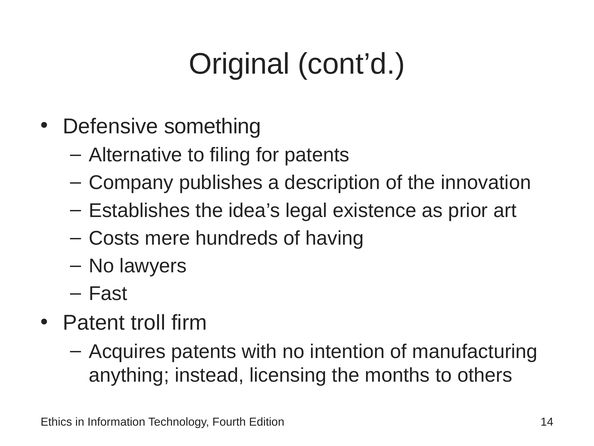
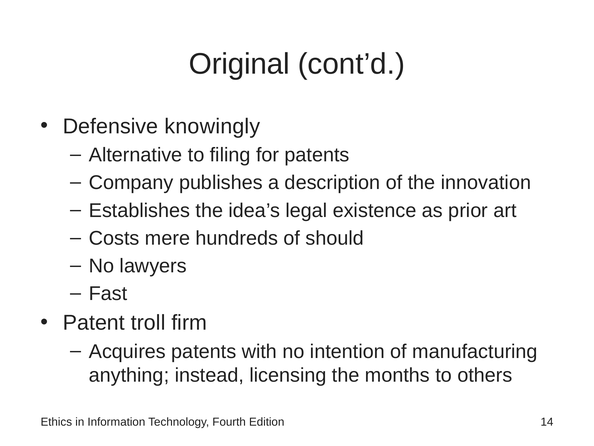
something: something -> knowingly
having: having -> should
